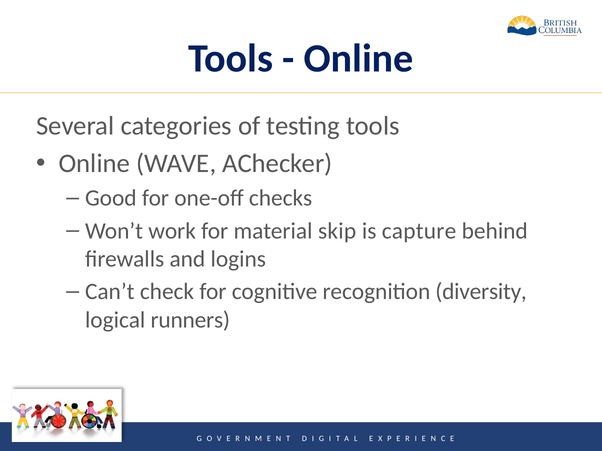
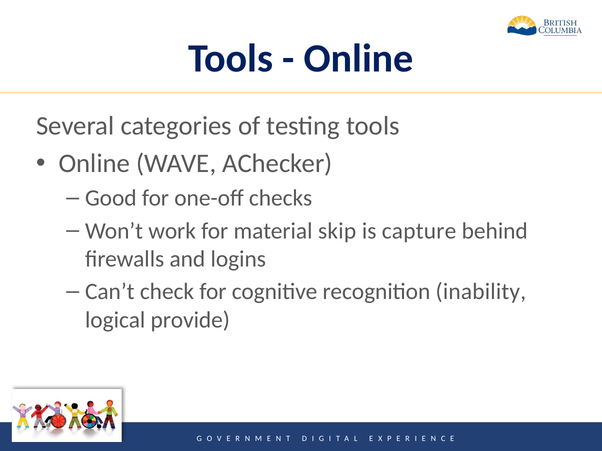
diversity: diversity -> inability
runners: runners -> provide
